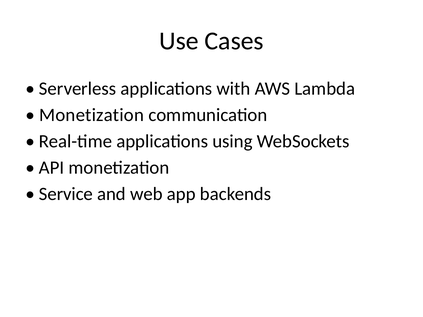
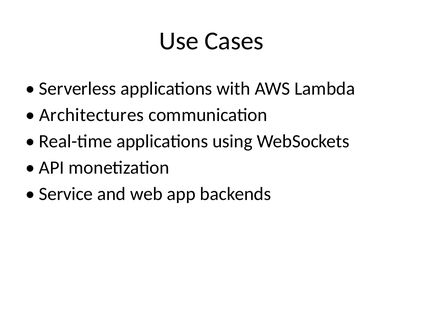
Monetization at (92, 115): Monetization -> Architectures
